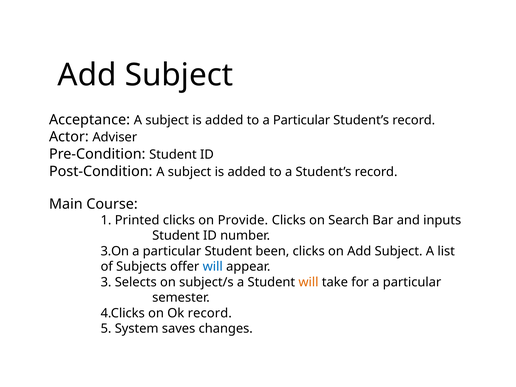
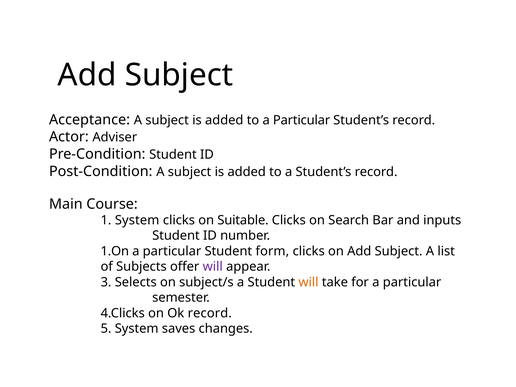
1 Printed: Printed -> System
Provide: Provide -> Suitable
3.On: 3.On -> 1.On
been: been -> form
will at (213, 267) colour: blue -> purple
